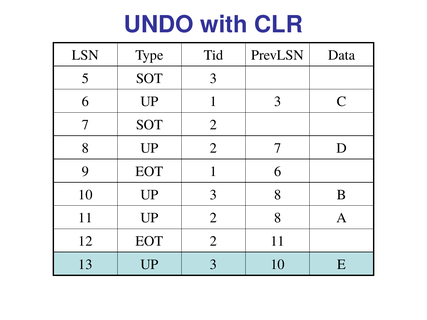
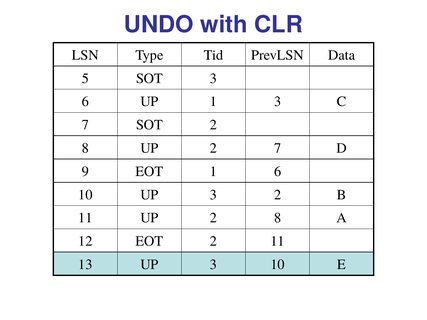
3 8: 8 -> 2
